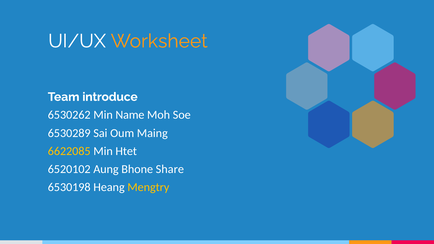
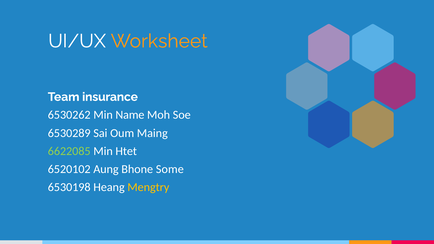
introduce: introduce -> insurance
6622085 colour: yellow -> light green
Share: Share -> Some
